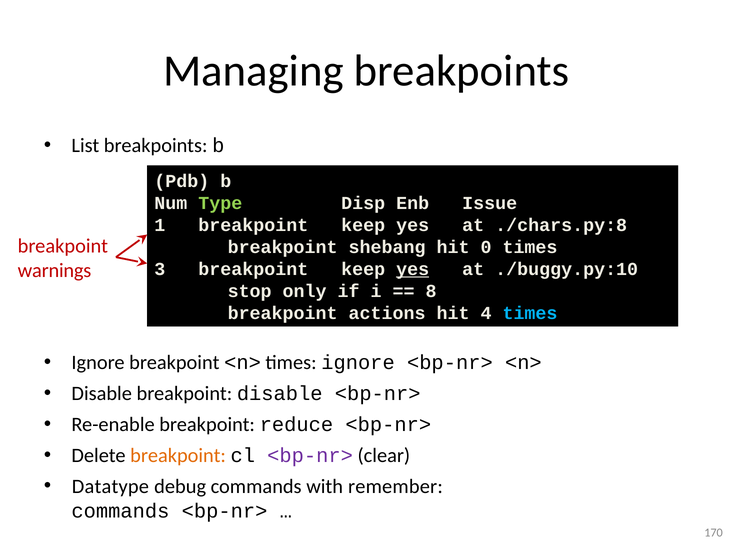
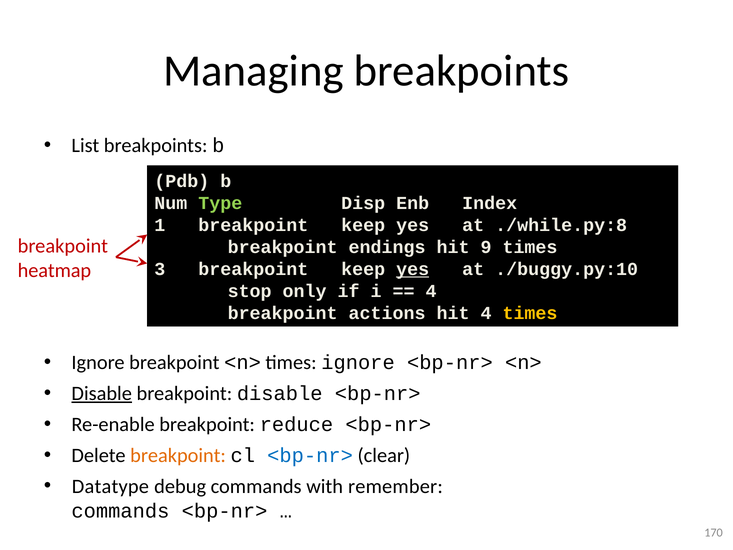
Issue: Issue -> Index
./chars.py:8: ./chars.py:8 -> ./while.py:8
shebang: shebang -> endings
0: 0 -> 9
warnings: warnings -> heatmap
8 at (431, 291): 8 -> 4
times at (530, 313) colour: light blue -> yellow
Disable at (102, 393) underline: none -> present
<bp-nr> at (310, 455) colour: purple -> blue
